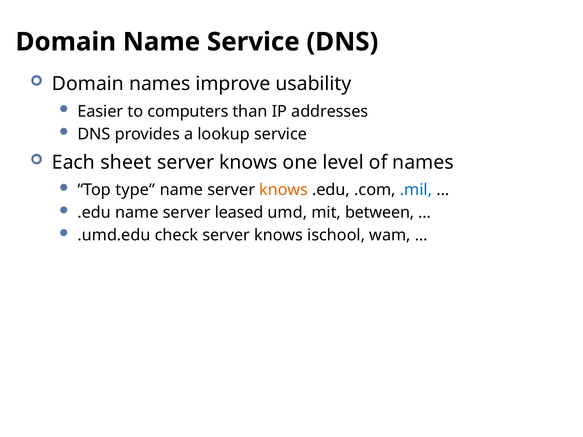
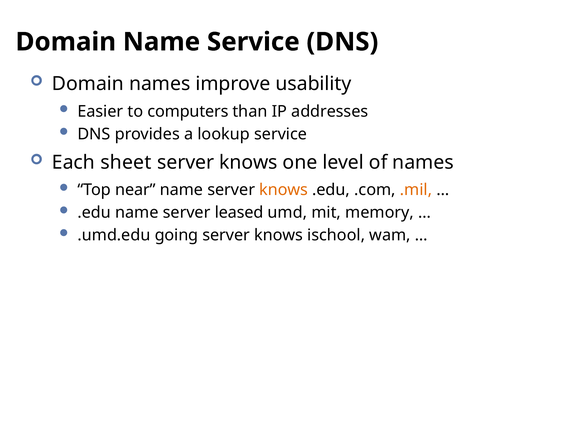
type: type -> near
.mil colour: blue -> orange
between: between -> memory
check: check -> going
